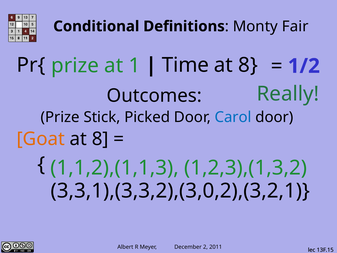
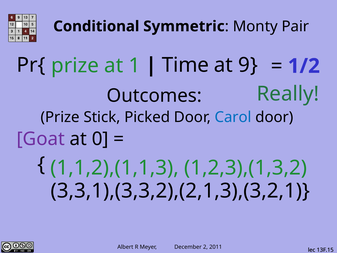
Definitions: Definitions -> Symmetric
Fair: Fair -> Pair
8 at (248, 65): 8 -> 9
Goat colour: orange -> purple
8 at (100, 139): 8 -> 0
3,3,1),(3,3,2),(3,0,2),(3,2,1: 3,3,1),(3,3,2),(3,0,2),(3,2,1 -> 3,3,1),(3,3,2),(2,1,3),(3,2,1
